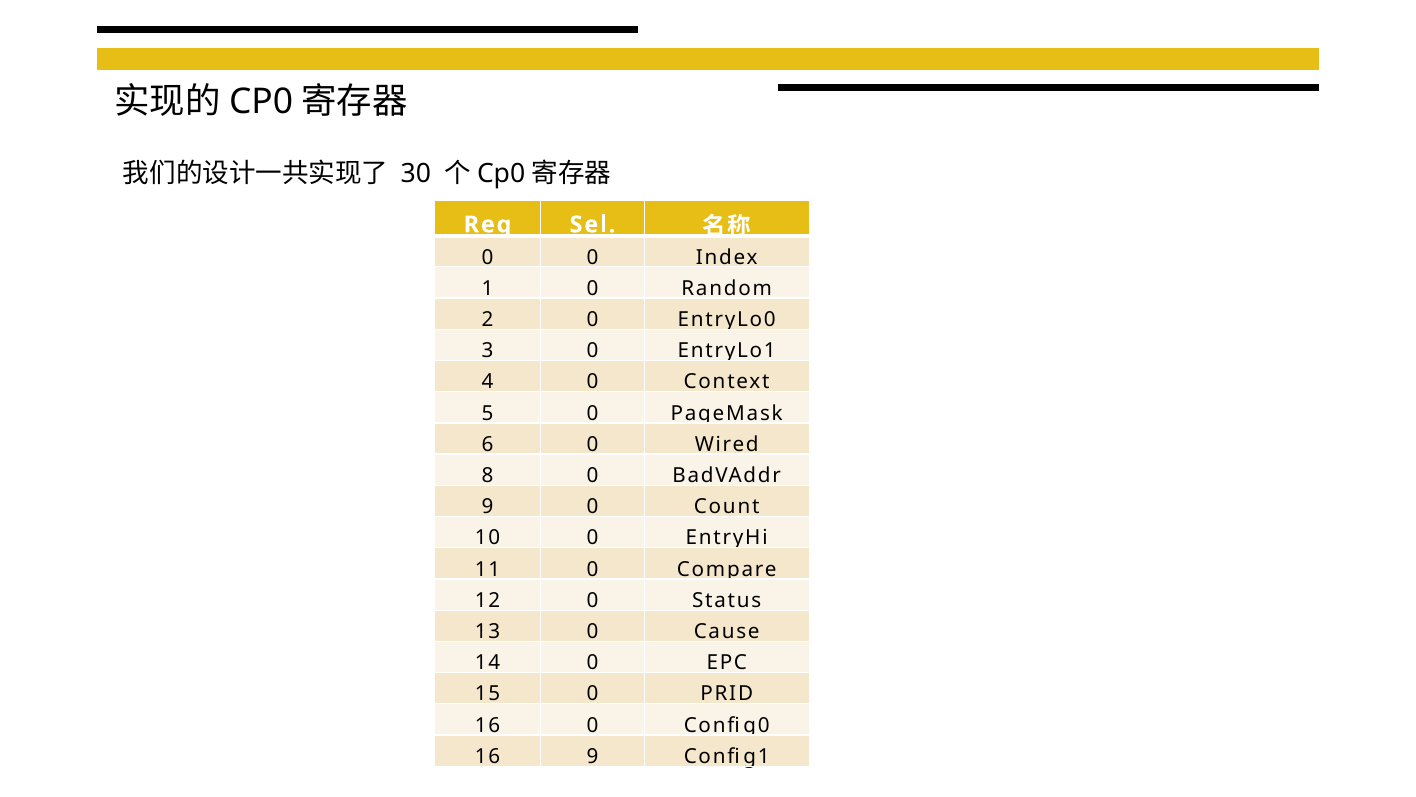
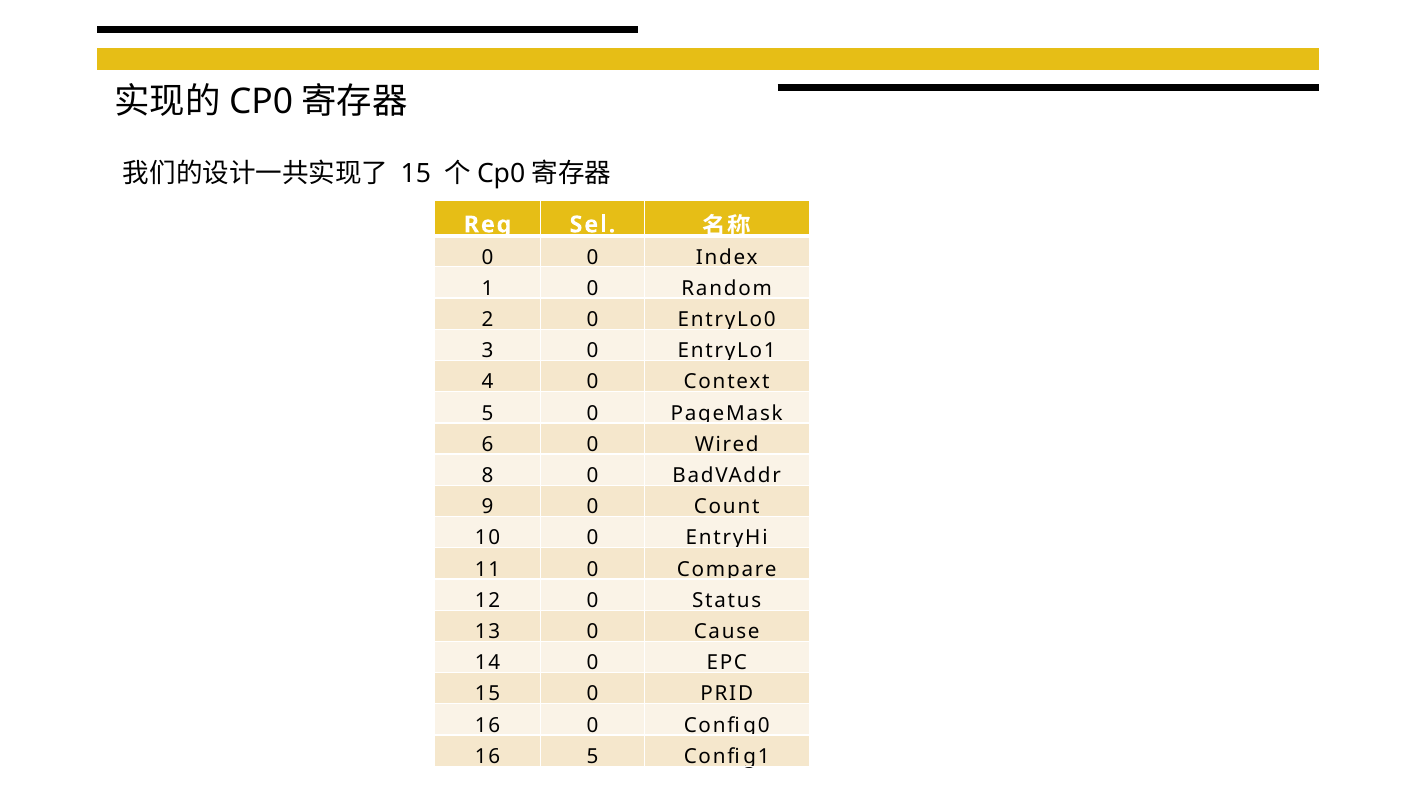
30 at (416, 174): 30 -> 15
16 9: 9 -> 5
